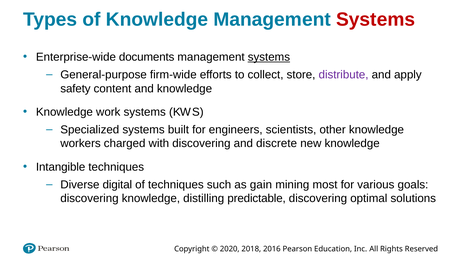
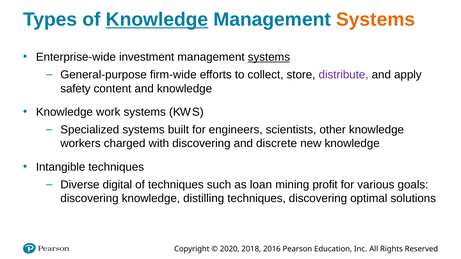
Knowledge at (157, 20) underline: none -> present
Systems at (376, 20) colour: red -> orange
documents: documents -> investment
gain: gain -> loan
most: most -> profit
distilling predictable: predictable -> techniques
